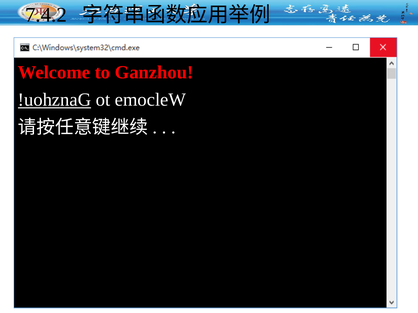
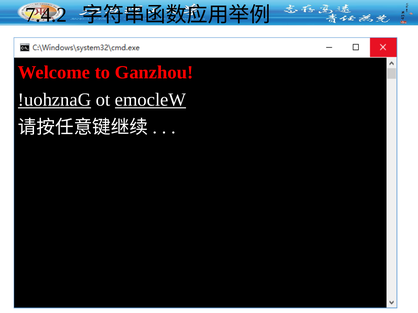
emocleW underline: none -> present
